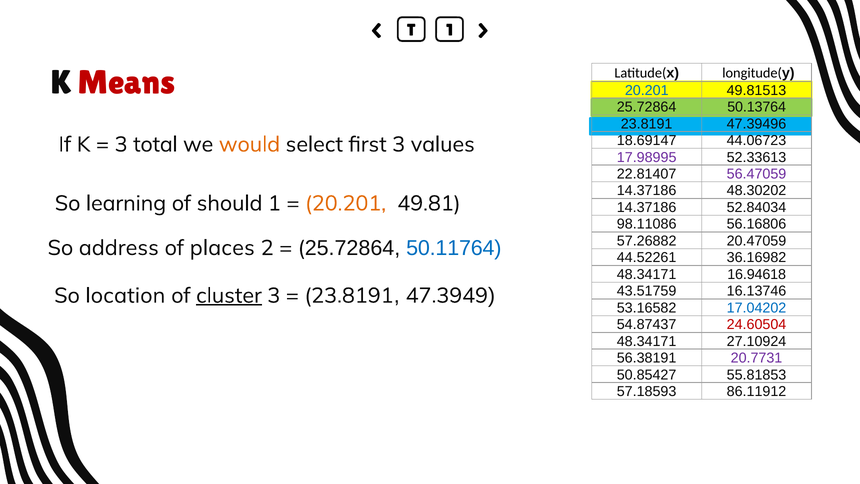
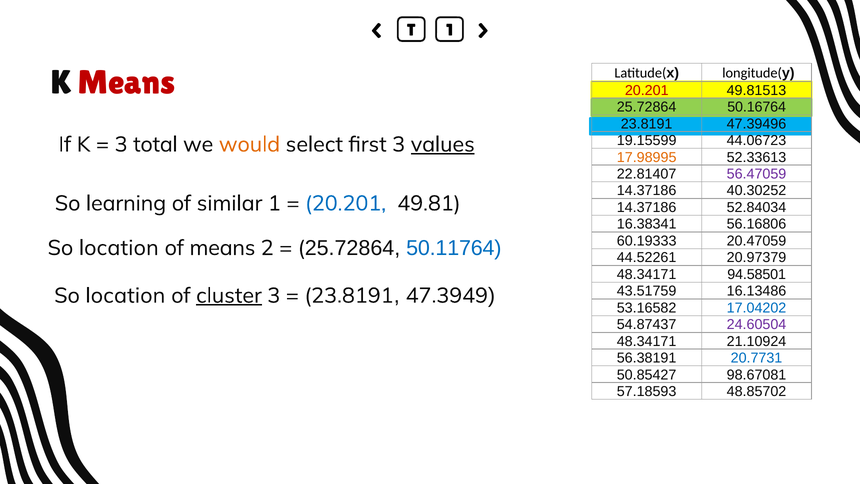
20.201 at (647, 90) colour: blue -> red
50.13764: 50.13764 -> 50.16764
18.69147: 18.69147 -> 19.15599
values underline: none -> present
17.98995 colour: purple -> orange
48.30202: 48.30202 -> 40.30252
should: should -> similar
20.201 at (346, 203) colour: orange -> blue
98.11086: 98.11086 -> 16.38341
57.26882: 57.26882 -> 60.19333
address at (119, 248): address -> location
of places: places -> means
36.16982: 36.16982 -> 20.97379
16.94618: 16.94618 -> 94.58501
16.13746: 16.13746 -> 16.13486
24.60504 colour: red -> purple
27.10924: 27.10924 -> 21.10924
20.7731 colour: purple -> blue
55.81853: 55.81853 -> 98.67081
86.11912: 86.11912 -> 48.85702
